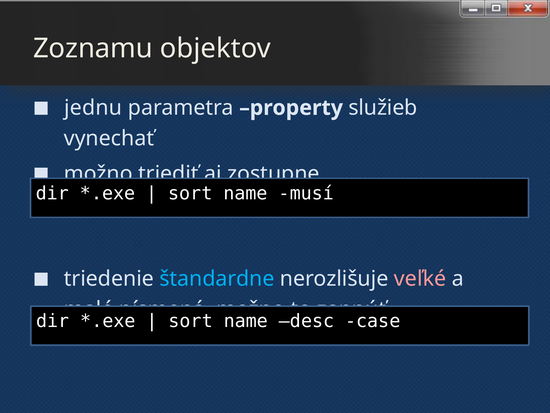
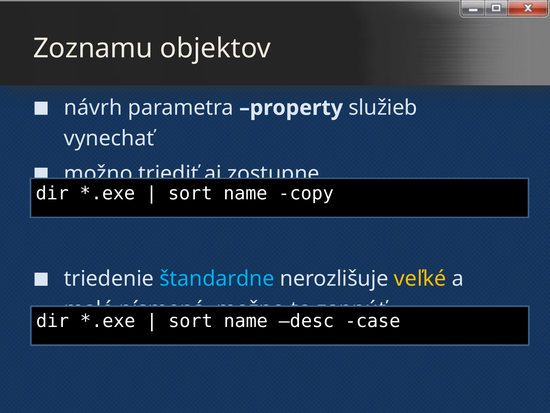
jednu: jednu -> návrh
musí: musí -> copy
veľké colour: pink -> yellow
